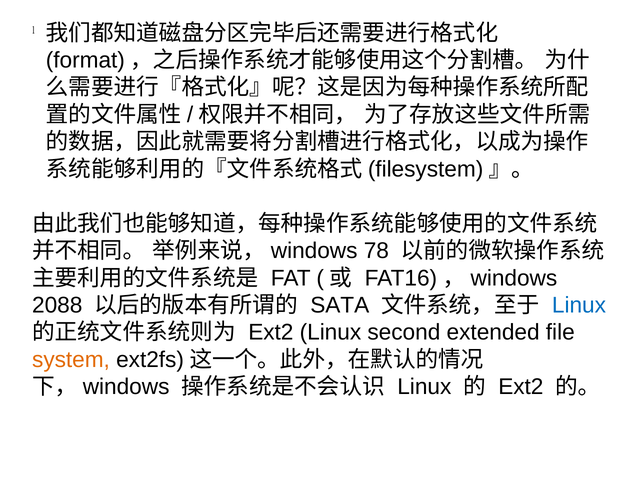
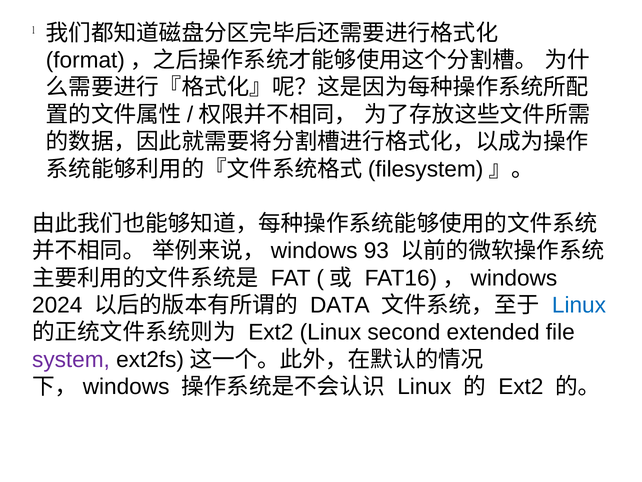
78: 78 -> 93
2088: 2088 -> 2024
SATA: SATA -> DATA
system colour: orange -> purple
